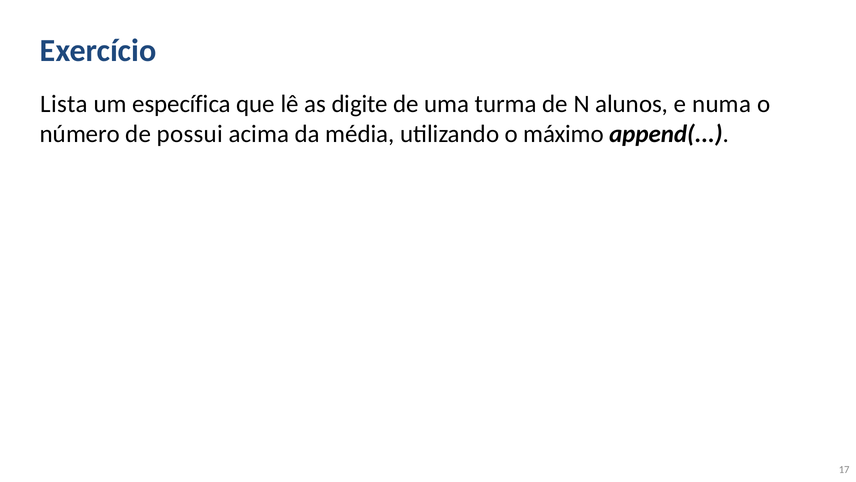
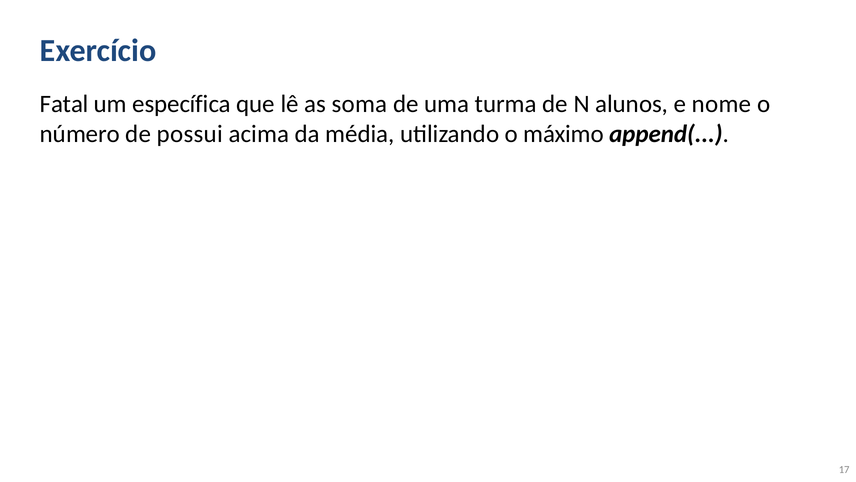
Lista: Lista -> Fatal
digite: digite -> soma
numa: numa -> nome
